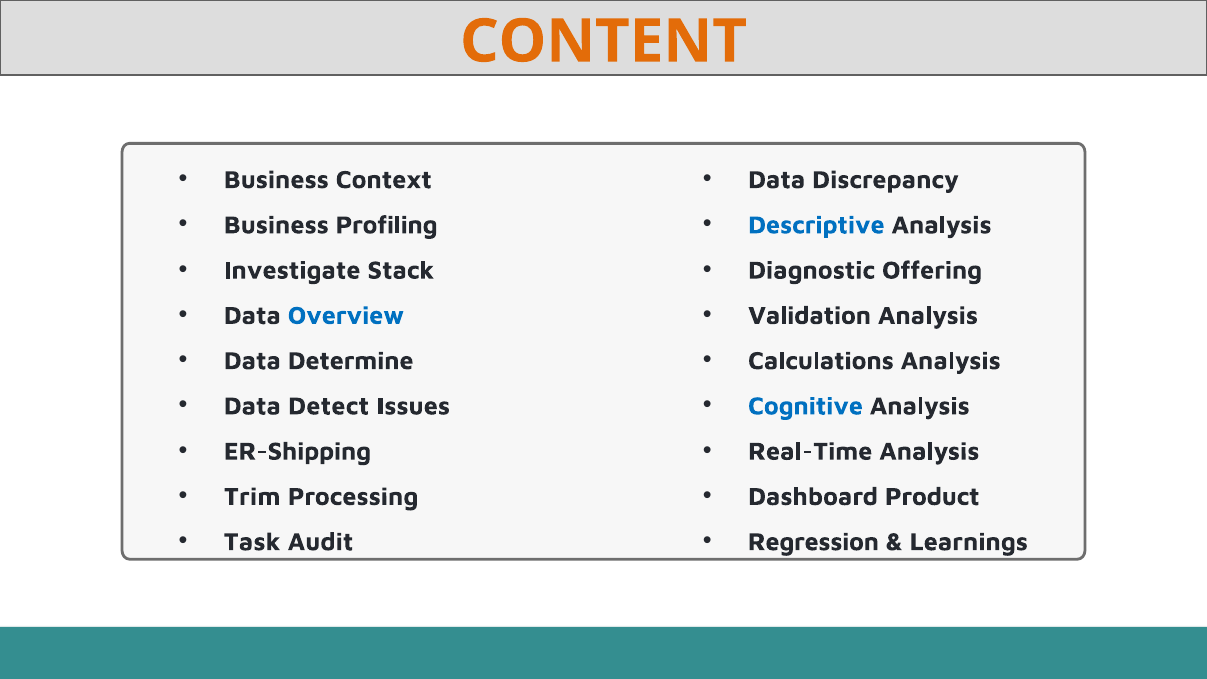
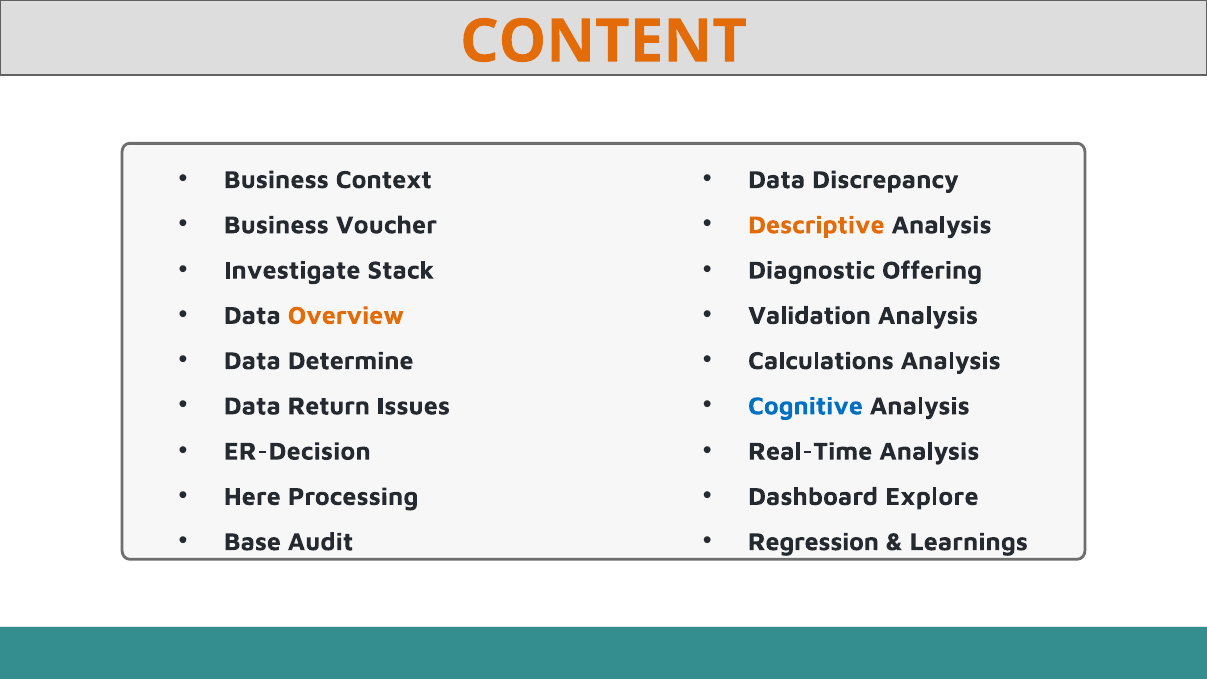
Profiling: Profiling -> Voucher
Descriptive colour: blue -> orange
Overview colour: blue -> orange
Detect: Detect -> Return
ER-Shipping: ER-Shipping -> ER-Decision
Trim: Trim -> Here
Product: Product -> Explore
Task: Task -> Base
